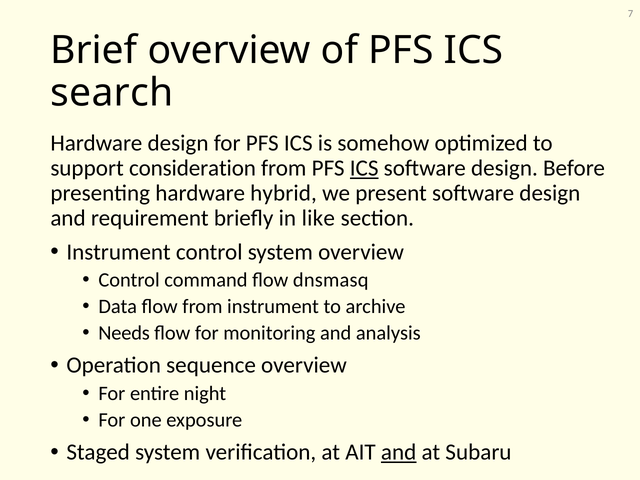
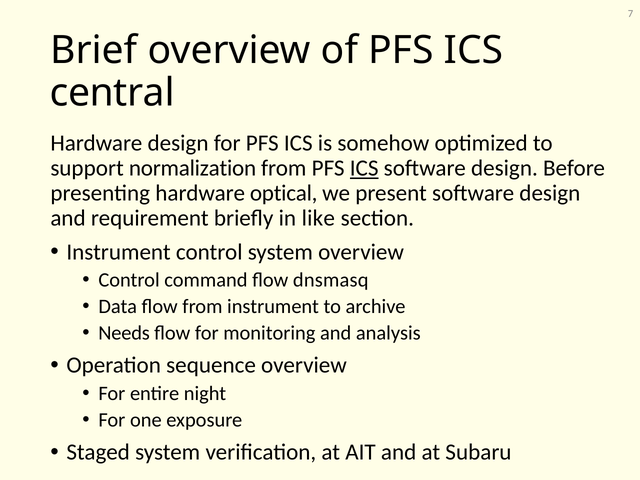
search: search -> central
consideration: consideration -> normalization
hybrid: hybrid -> optical
and at (399, 452) underline: present -> none
